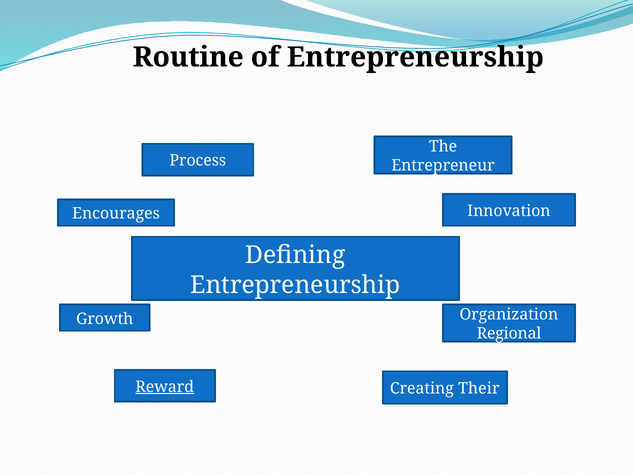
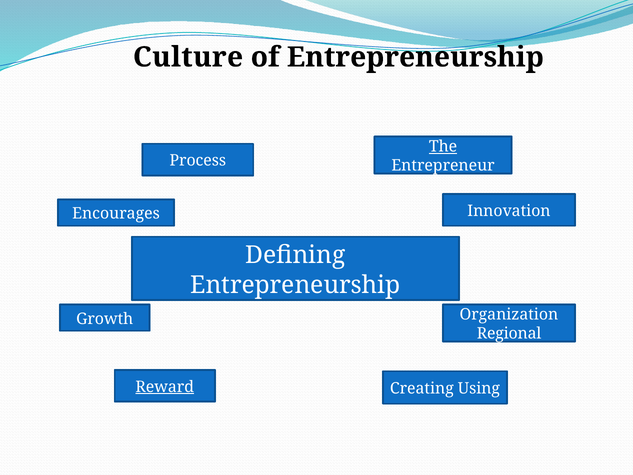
Routine: Routine -> Culture
The underline: none -> present
Their: Their -> Using
